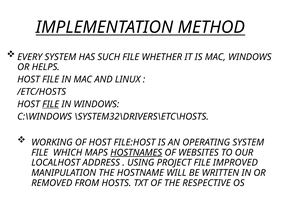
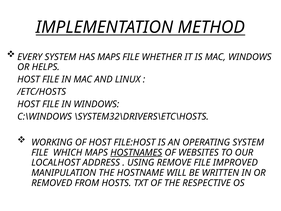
HAS SUCH: SUCH -> MAPS
FILE at (51, 104) underline: present -> none
PROJECT: PROJECT -> REMOVE
